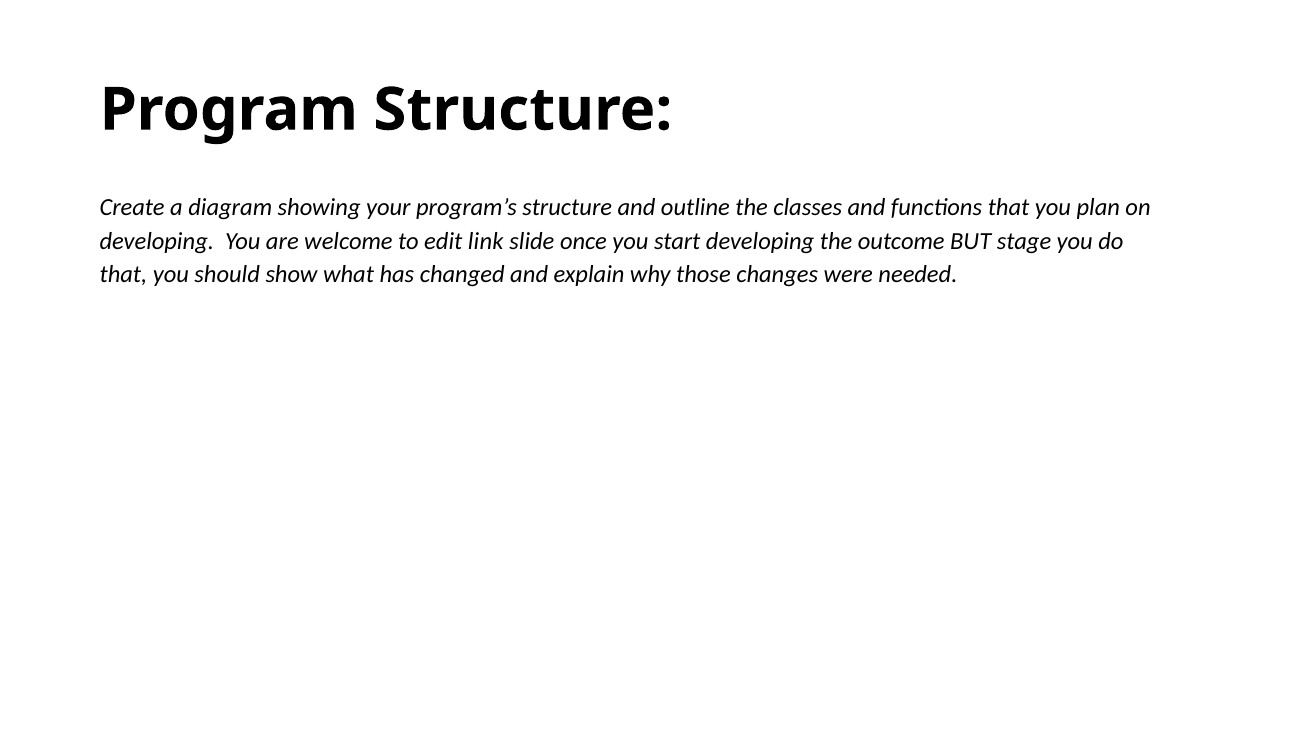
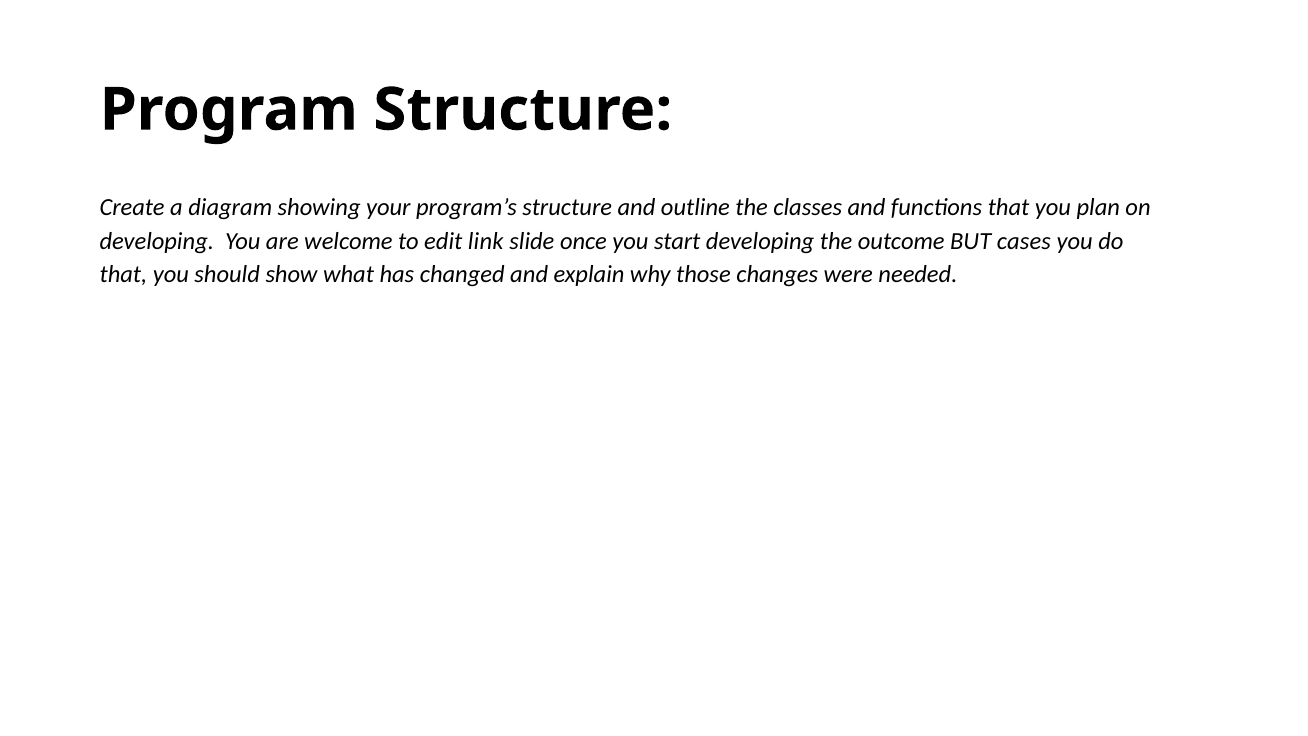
stage: stage -> cases
